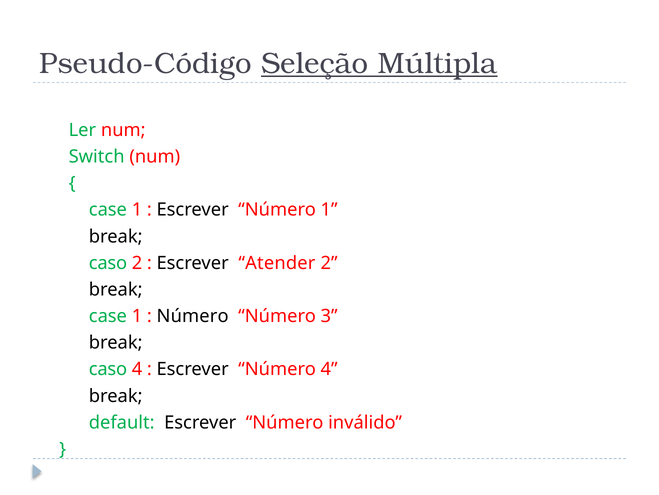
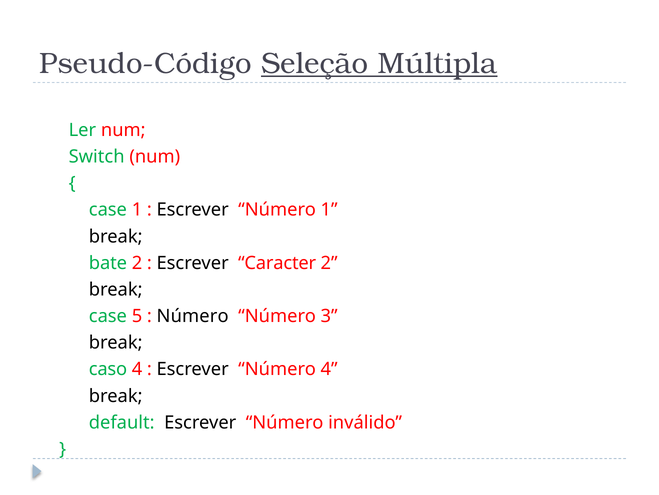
caso at (108, 263): caso -> bate
Atender: Atender -> Caracter
1 at (137, 316): 1 -> 5
